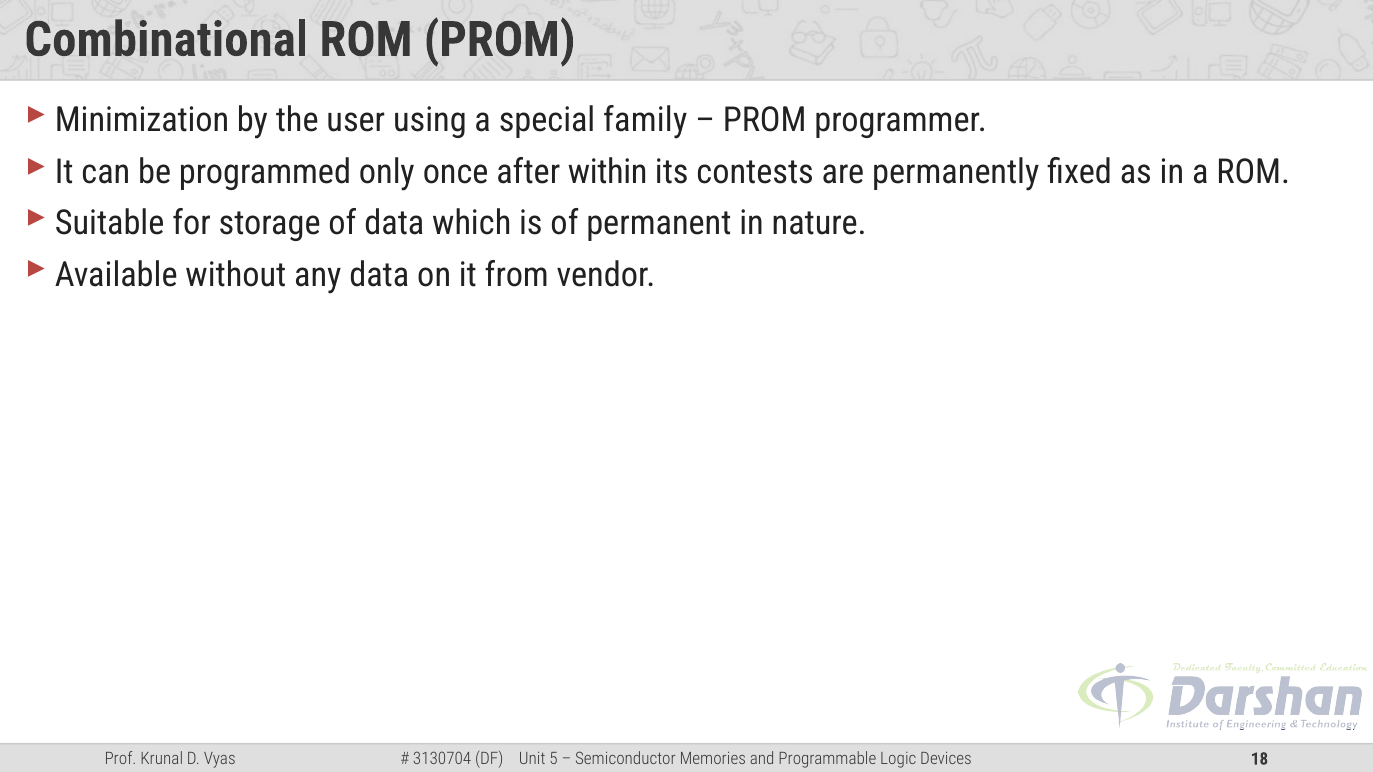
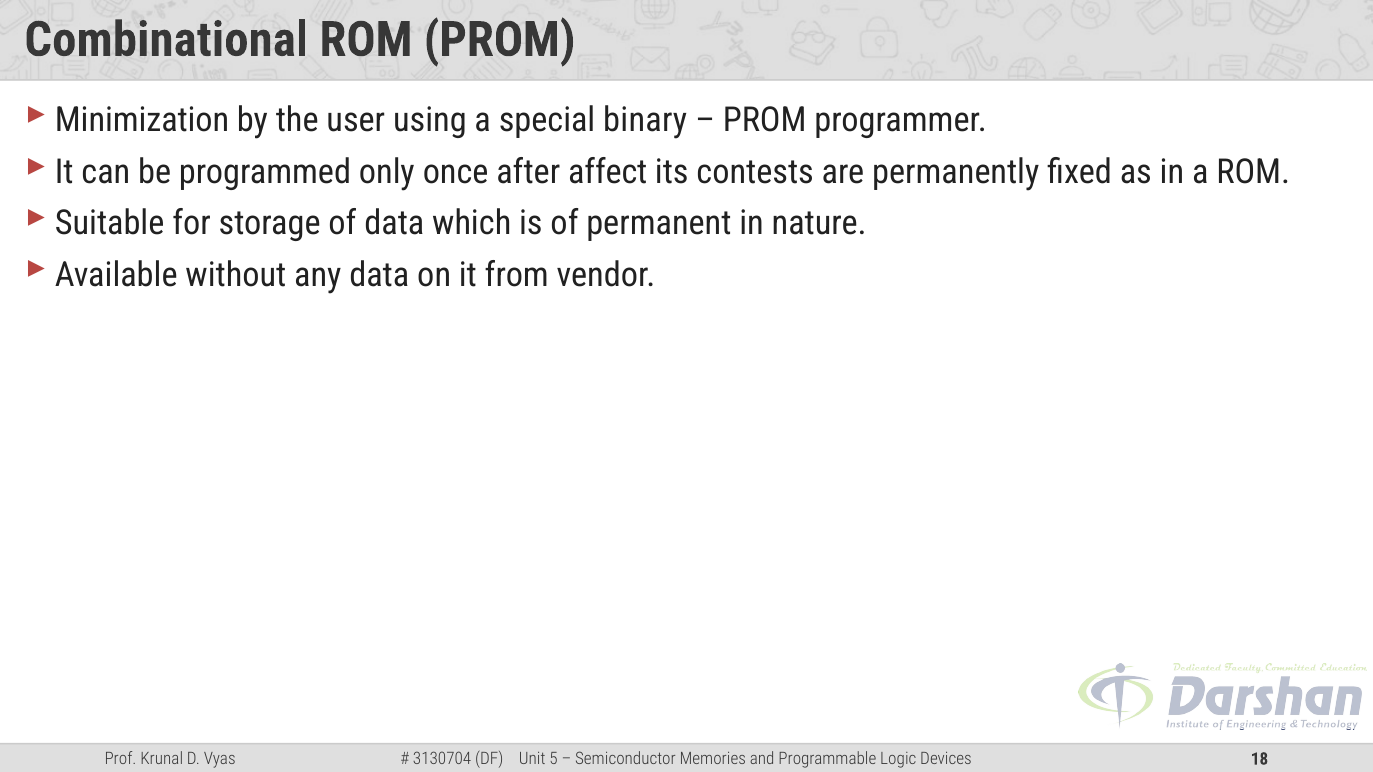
family: family -> binary
within: within -> affect
